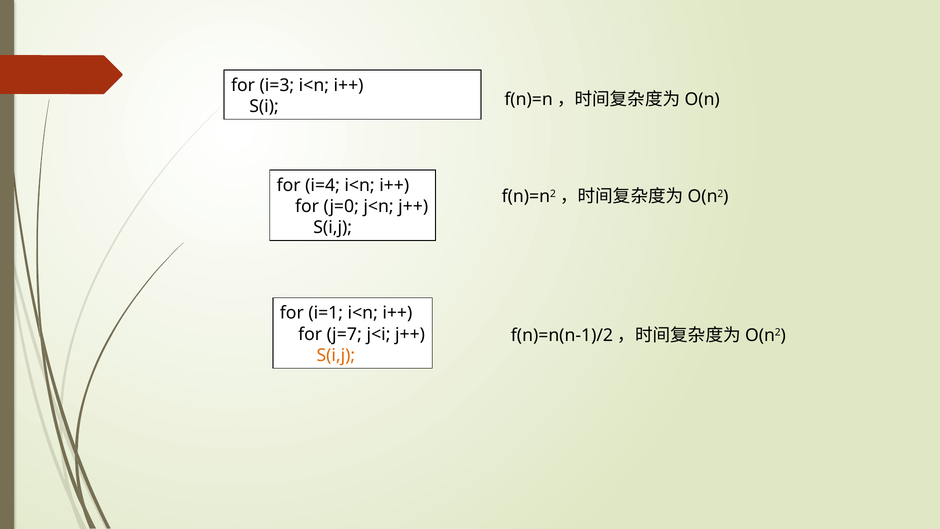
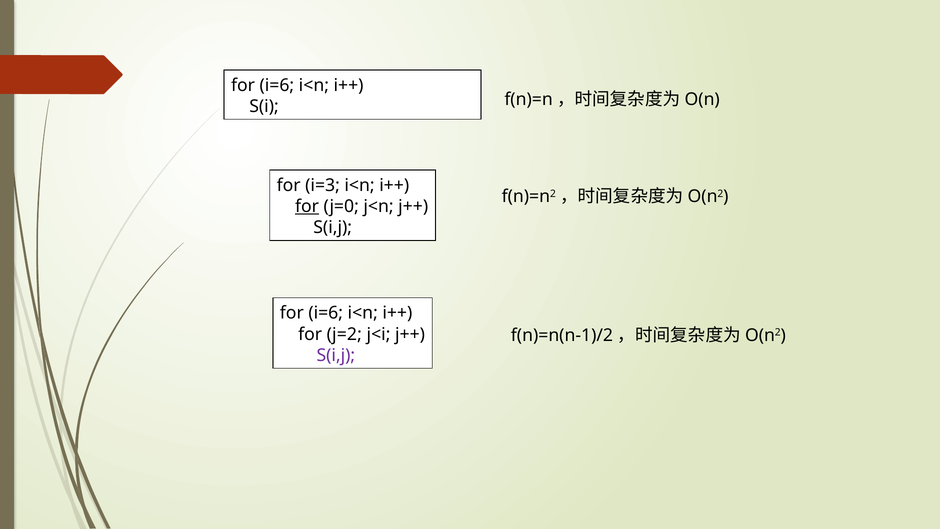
i=3 at (277, 85): i=3 -> i=6
i=4: i=4 -> i=3
for at (307, 206) underline: none -> present
i=1 at (326, 313): i=1 -> i=6
j=7: j=7 -> j=2
S(i,j at (336, 355) colour: orange -> purple
